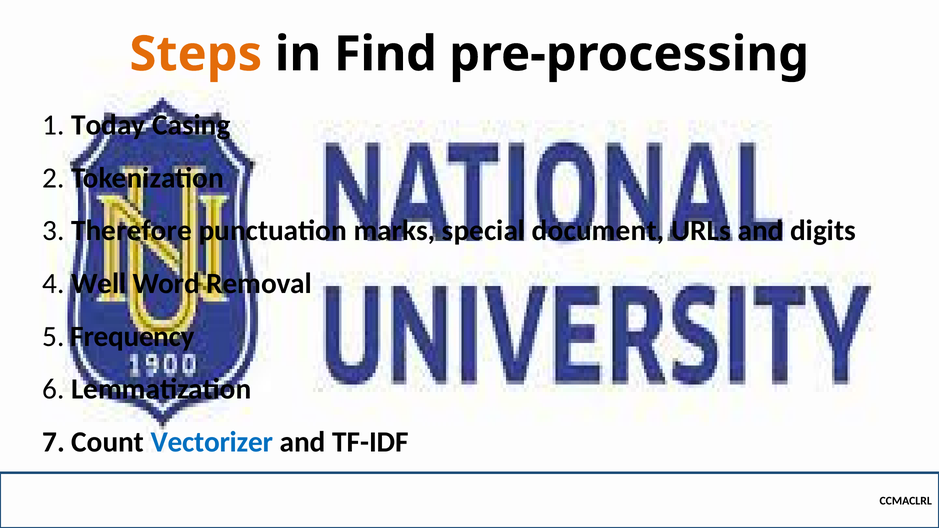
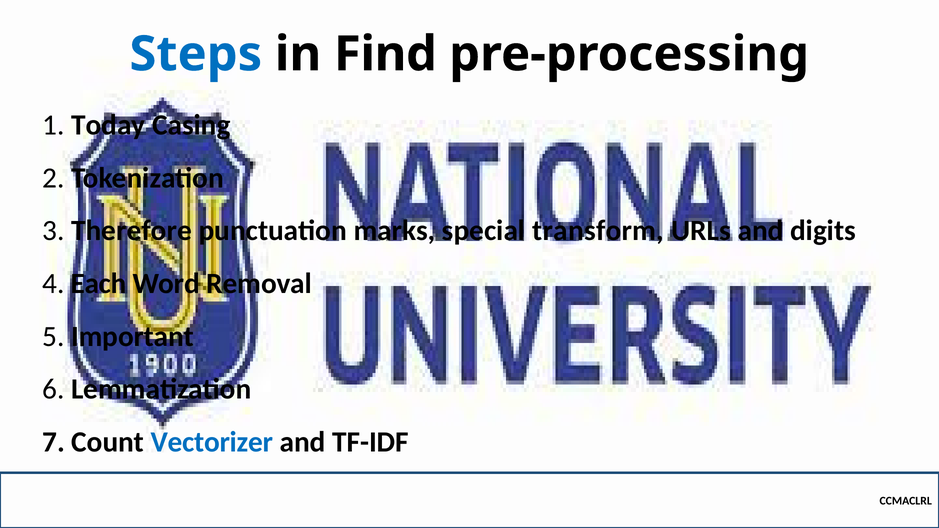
Steps colour: orange -> blue
document: document -> transform
Well: Well -> Each
Frequency: Frequency -> Important
